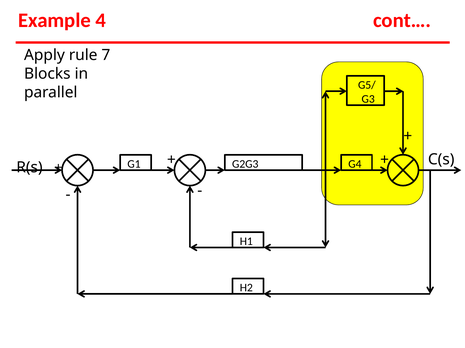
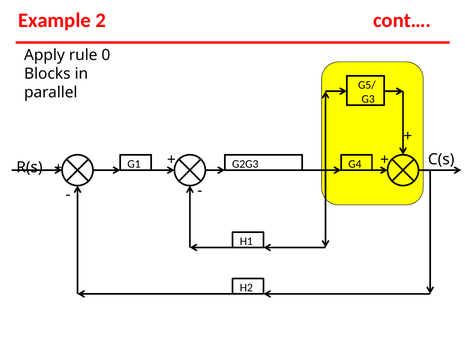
4: 4 -> 2
7: 7 -> 0
